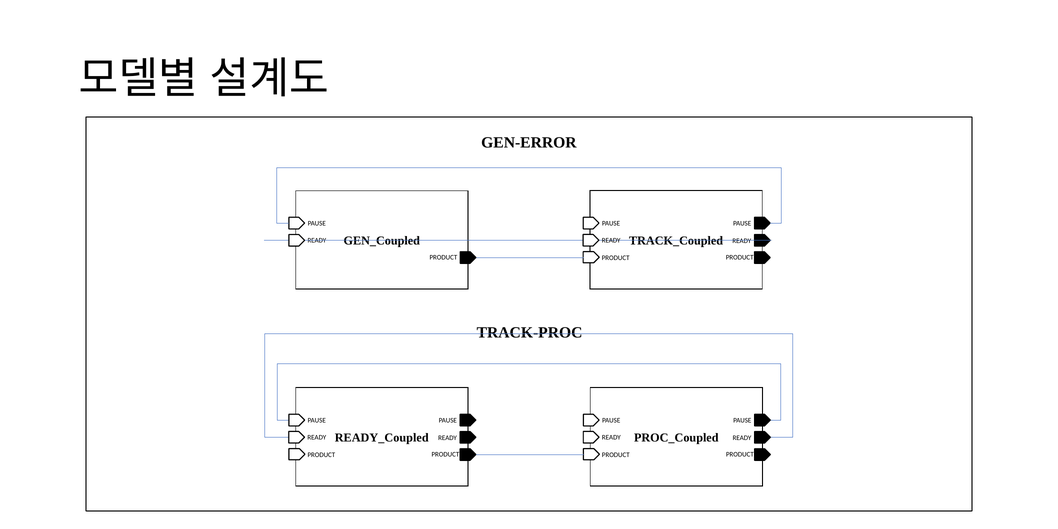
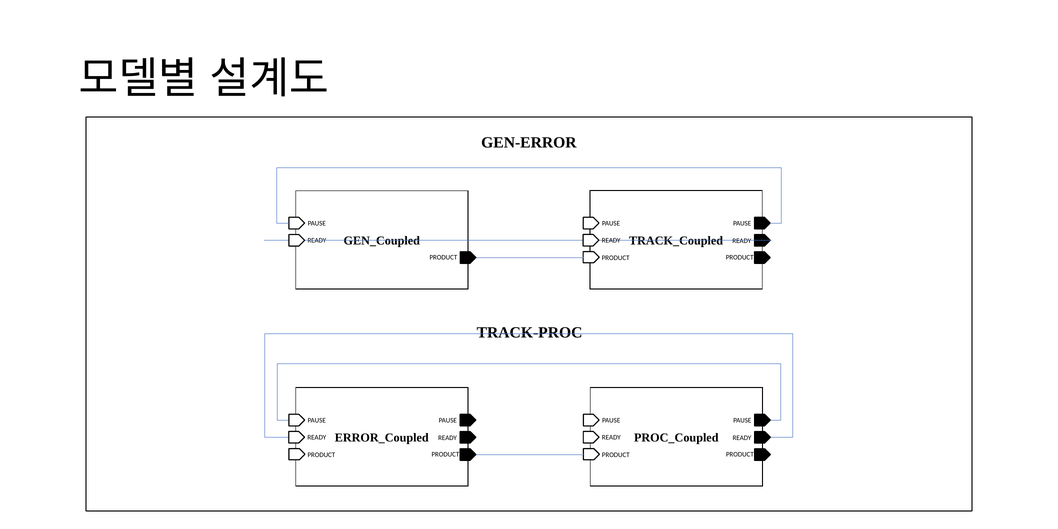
READY_Coupled: READY_Coupled -> ERROR_Coupled
